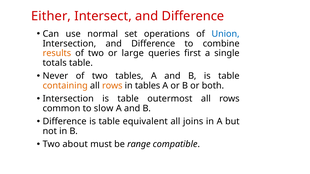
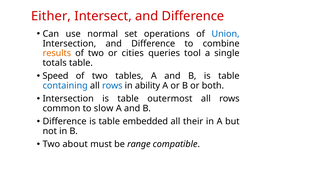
large: large -> cities
first: first -> tool
Never: Never -> Speed
containing colour: orange -> blue
rows at (112, 86) colour: orange -> blue
in tables: tables -> ability
equivalent: equivalent -> embedded
joins: joins -> their
